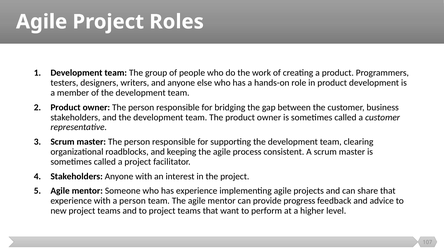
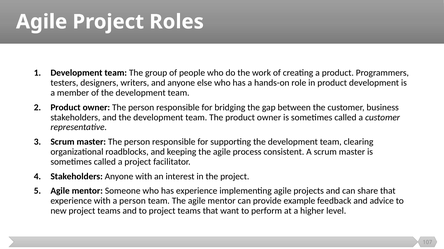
progress: progress -> example
